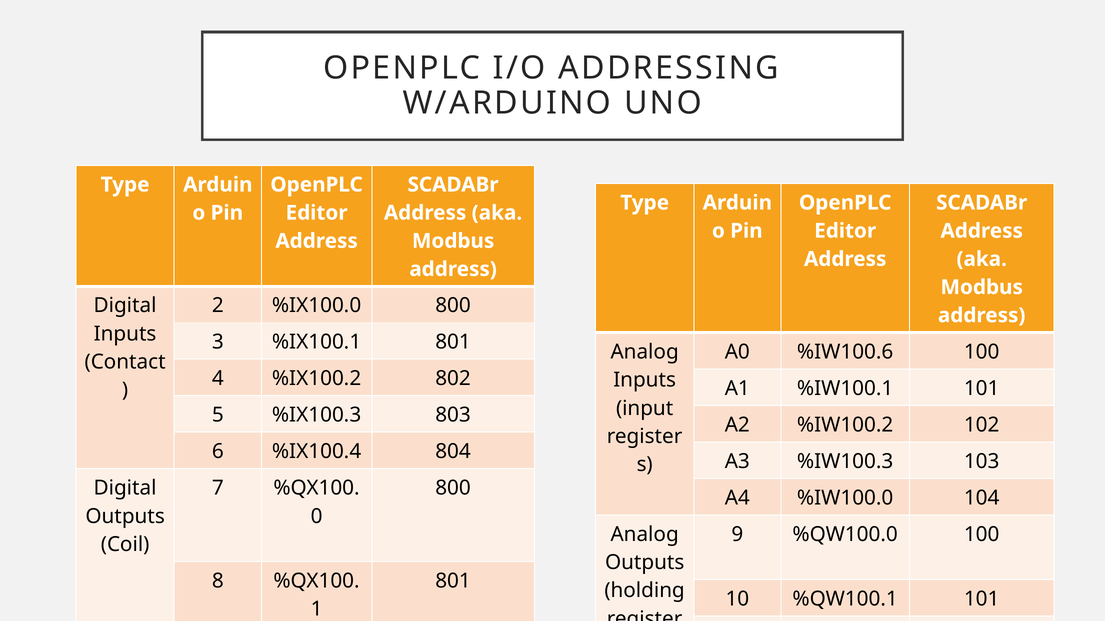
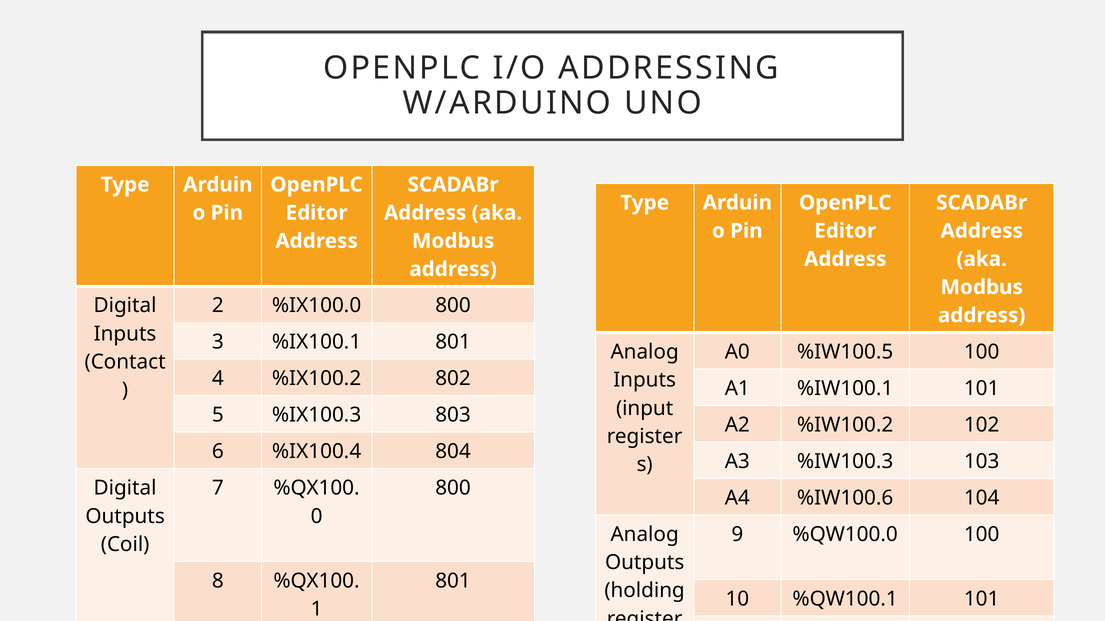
%IW100.6: %IW100.6 -> %IW100.5
%IW100.0: %IW100.0 -> %IW100.6
